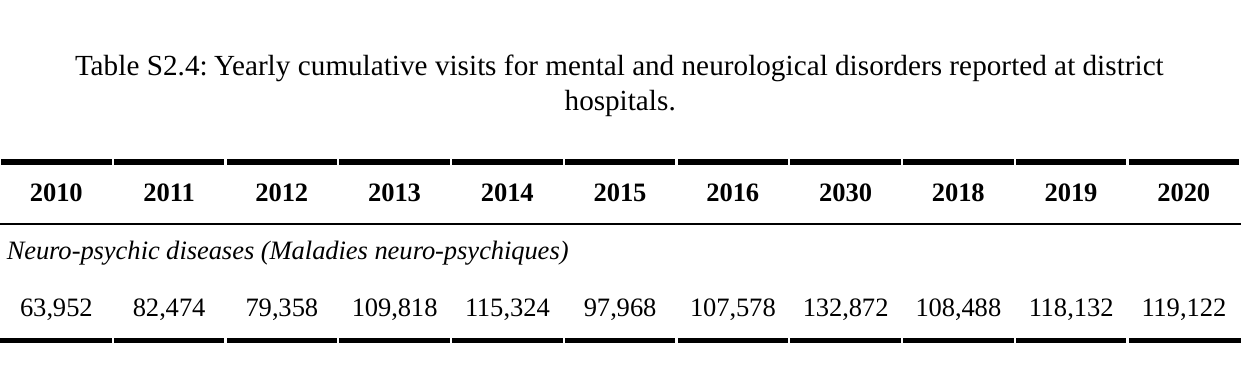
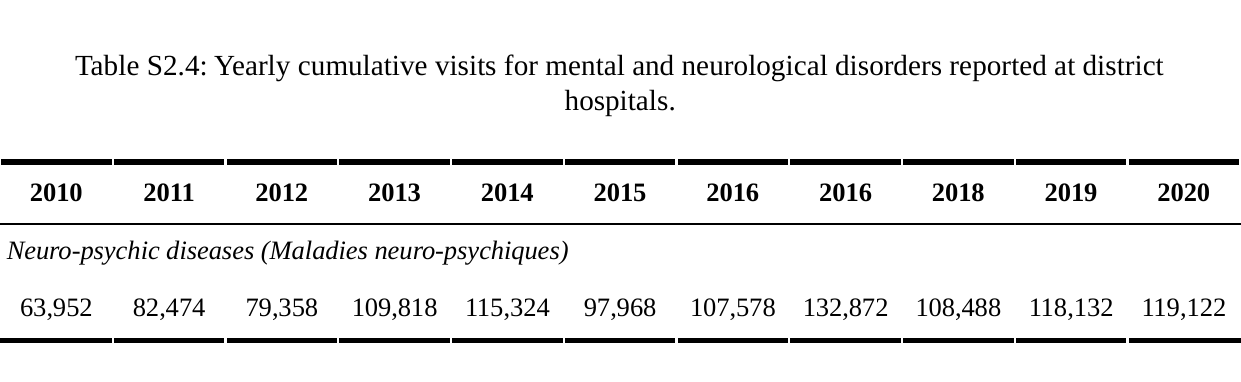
2016 2030: 2030 -> 2016
